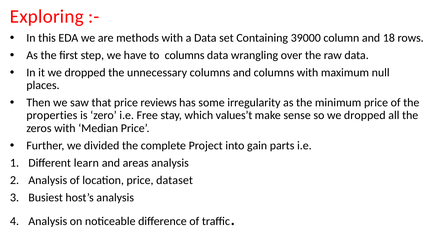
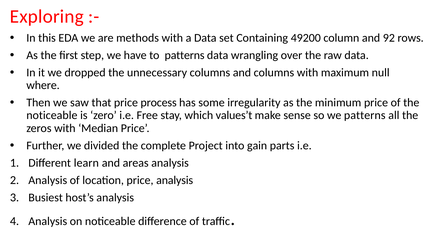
39000: 39000 -> 49200
18: 18 -> 92
to columns: columns -> patterns
places: places -> where
reviews: reviews -> process
properties at (52, 116): properties -> noticeable
so we dropped: dropped -> patterns
price dataset: dataset -> analysis
